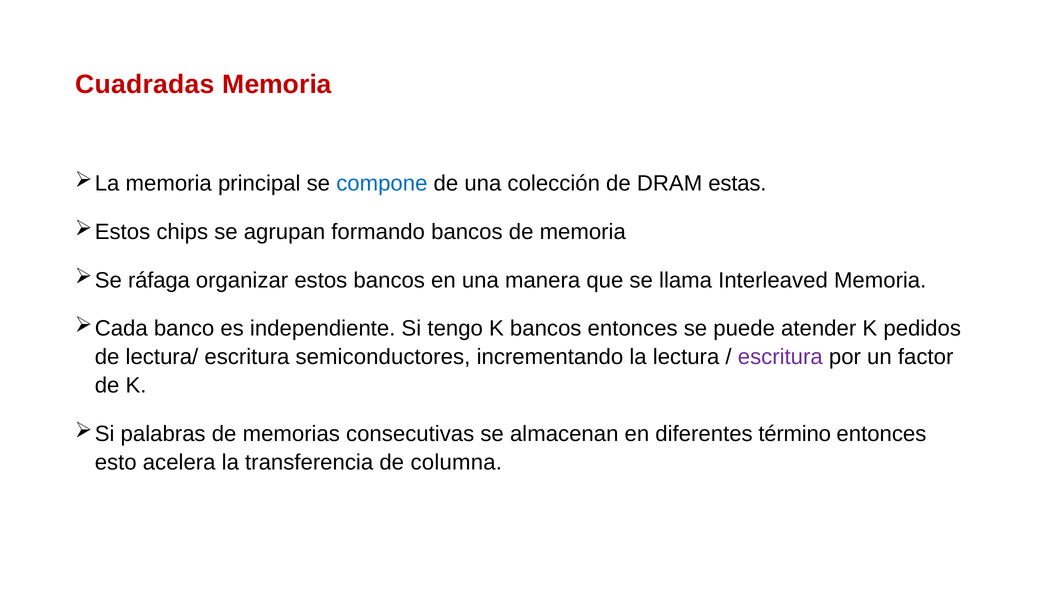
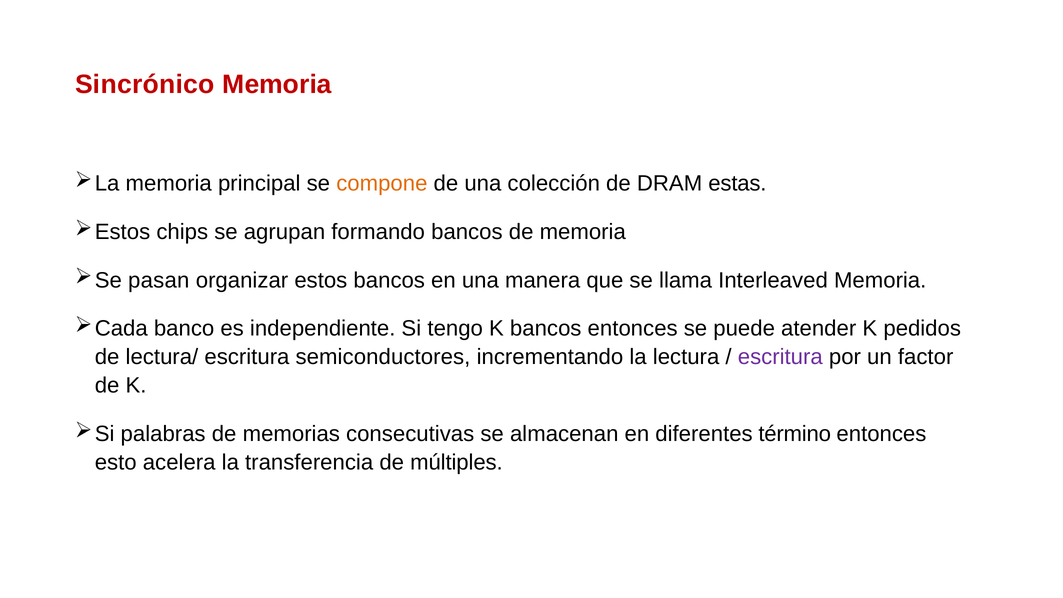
Cuadradas: Cuadradas -> Sincrónico
compone colour: blue -> orange
ráfaga: ráfaga -> pasan
columna: columna -> múltiples
